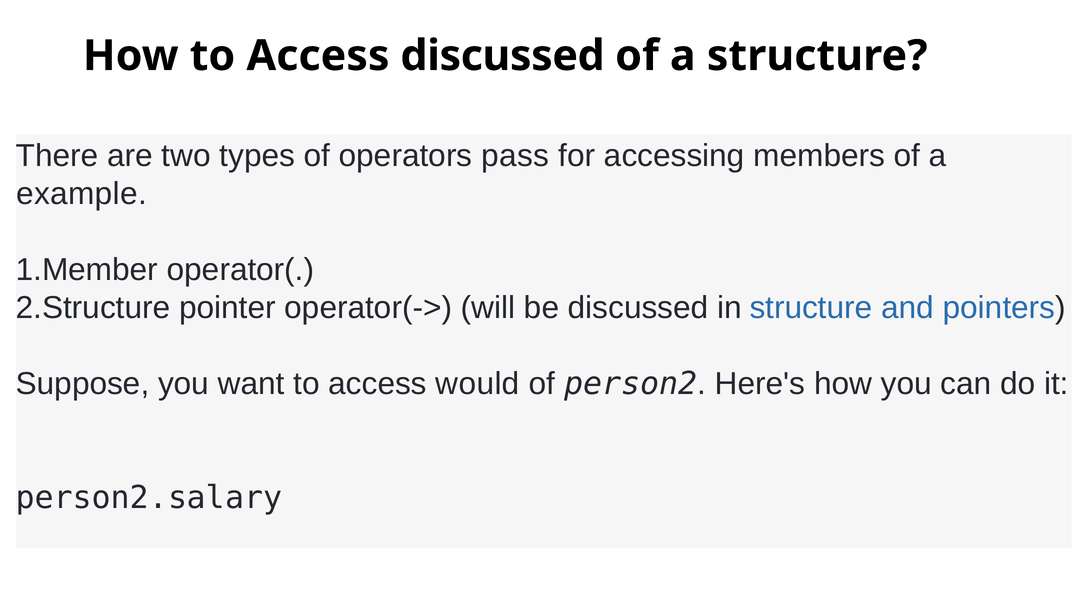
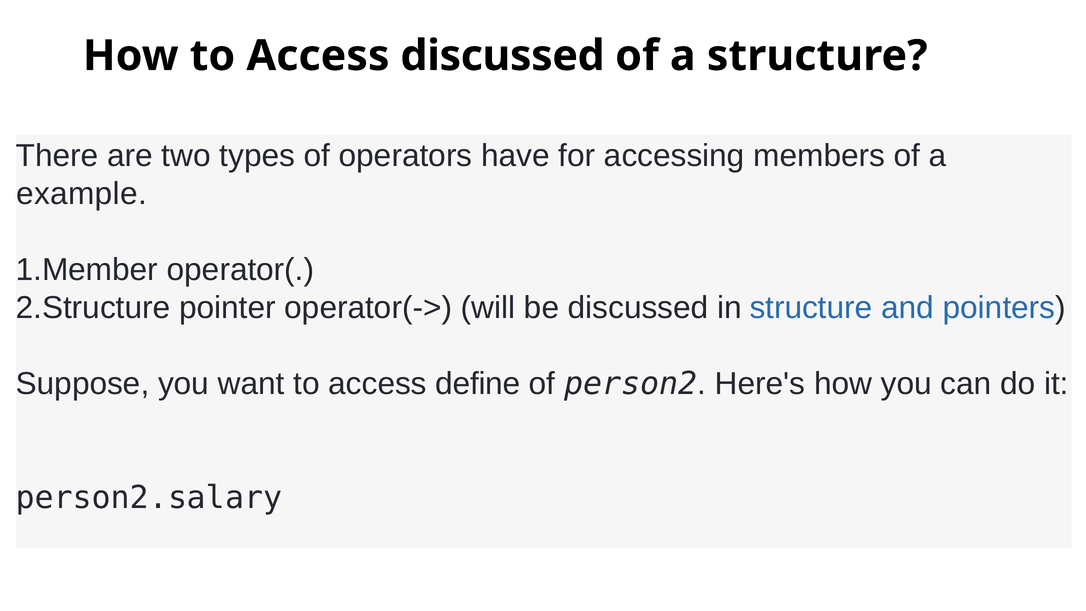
pass: pass -> have
would: would -> define
